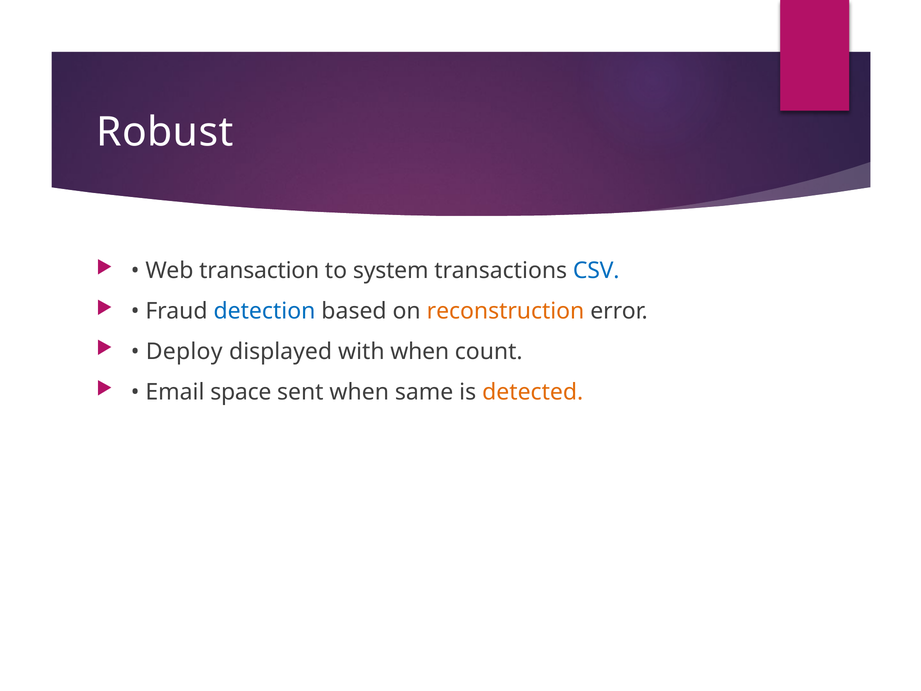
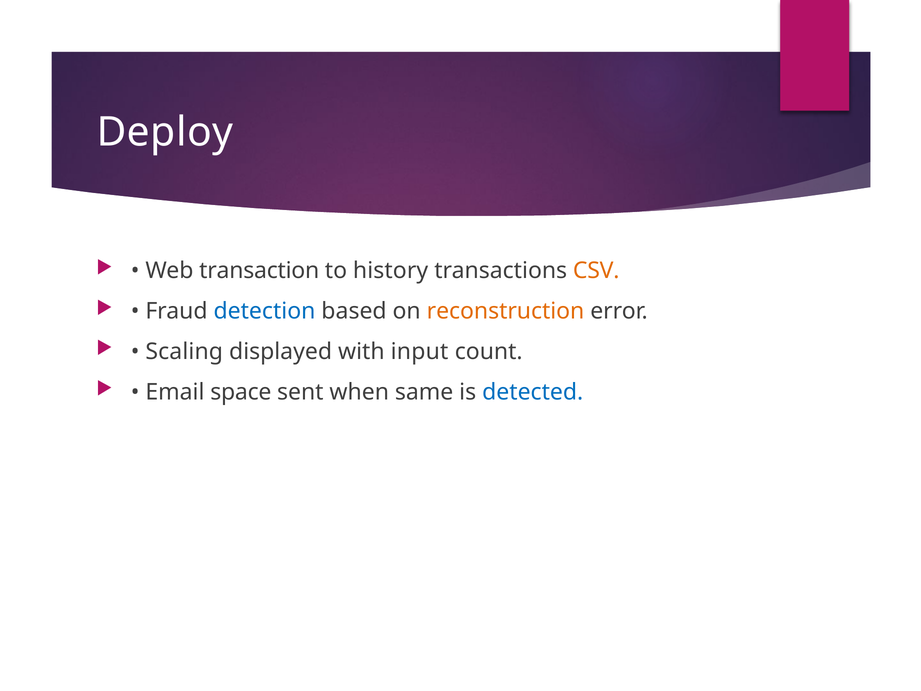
Robust: Robust -> Deploy
system: system -> history
CSV colour: blue -> orange
Deploy: Deploy -> Scaling
with when: when -> input
detected colour: orange -> blue
